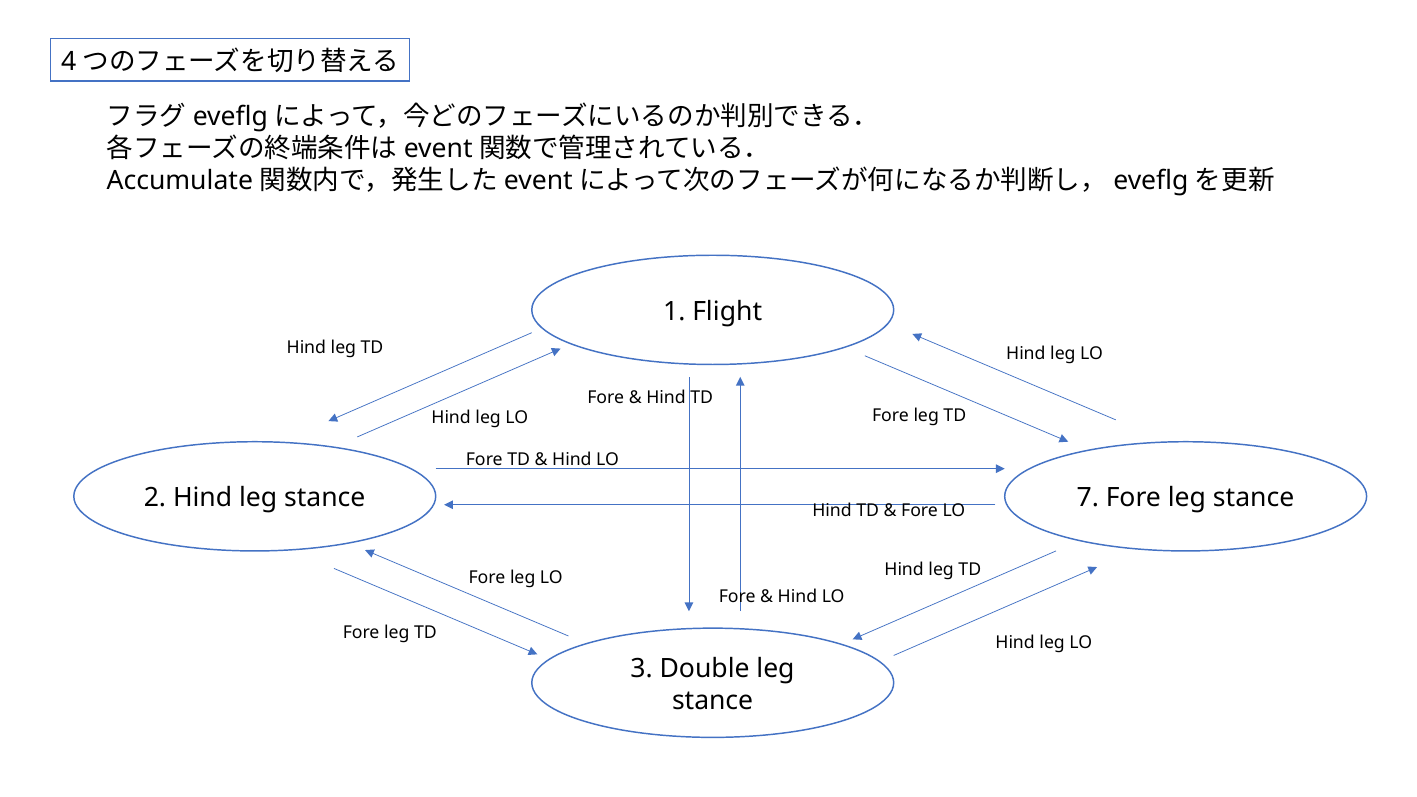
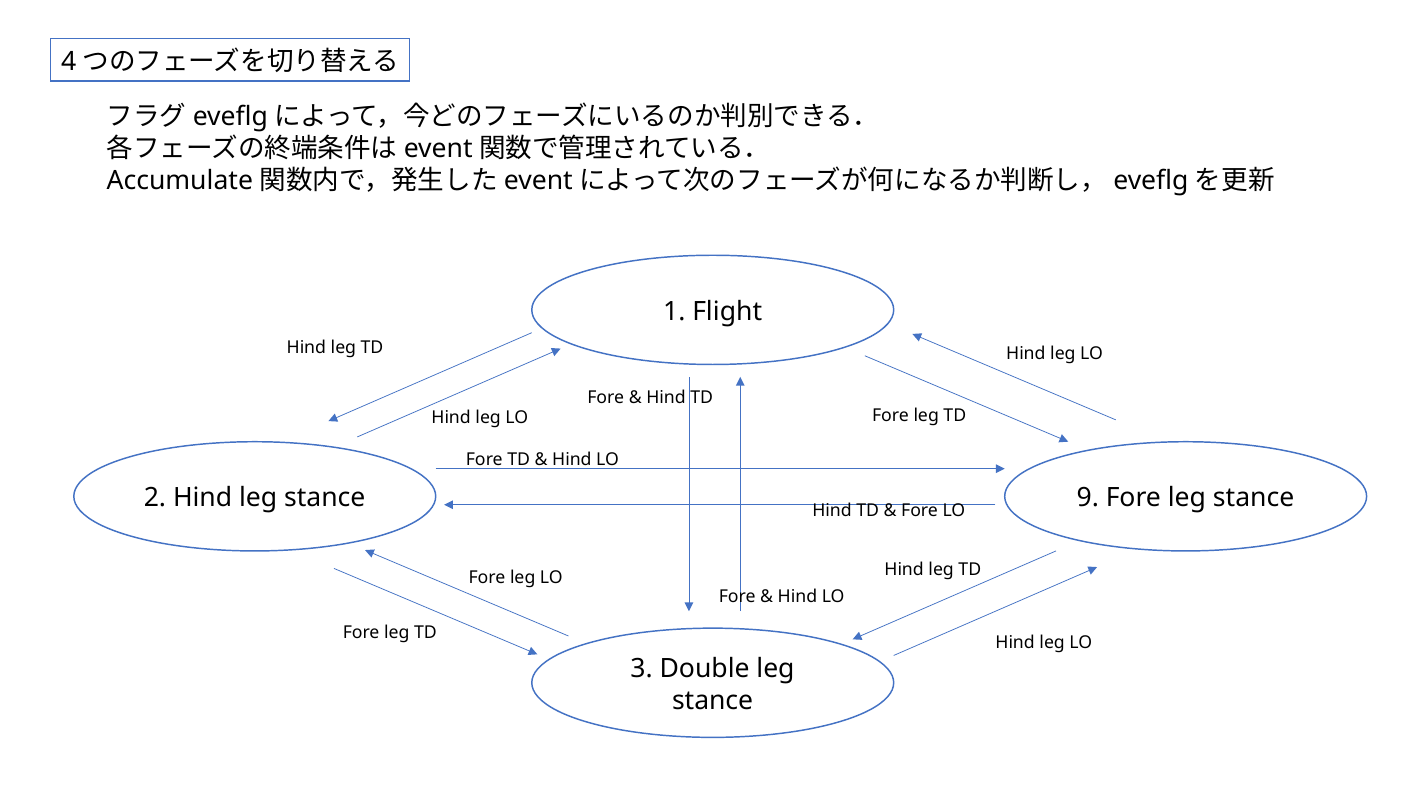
7: 7 -> 9
